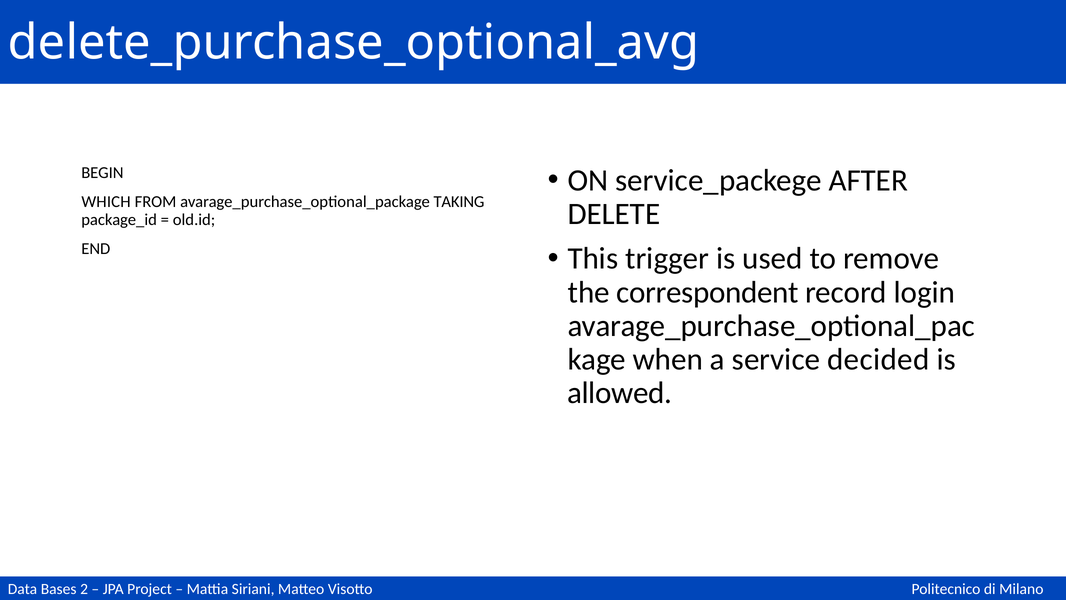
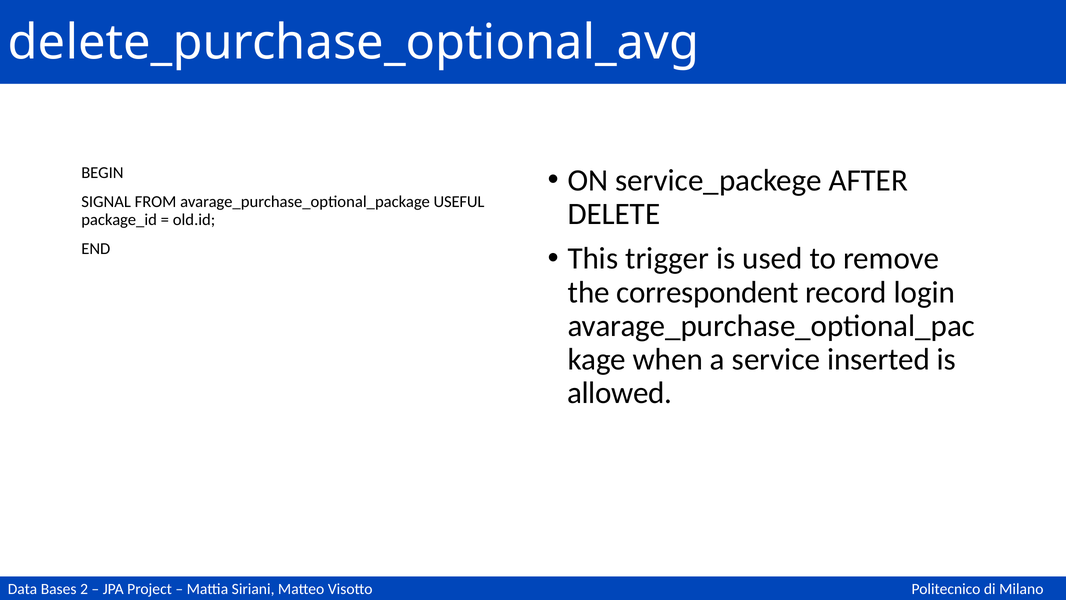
WHICH: WHICH -> SIGNAL
TAKING: TAKING -> USEFUL
decided: decided -> inserted
